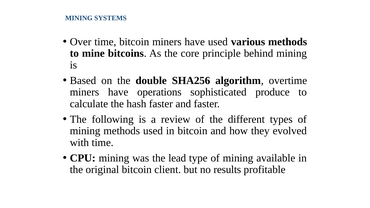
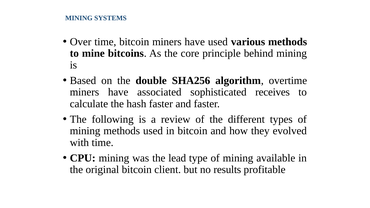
operations: operations -> associated
produce: produce -> receives
